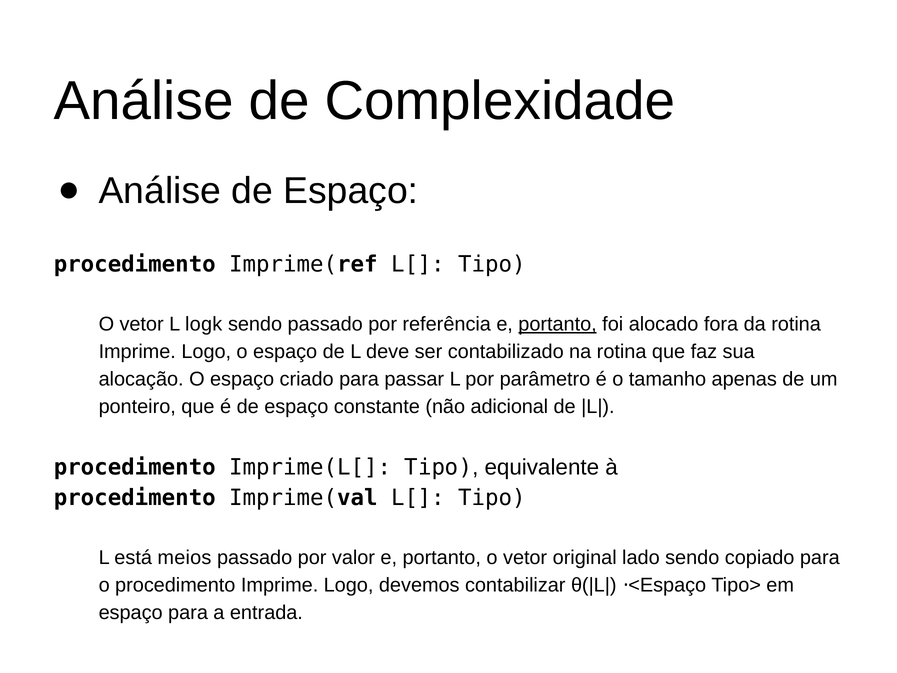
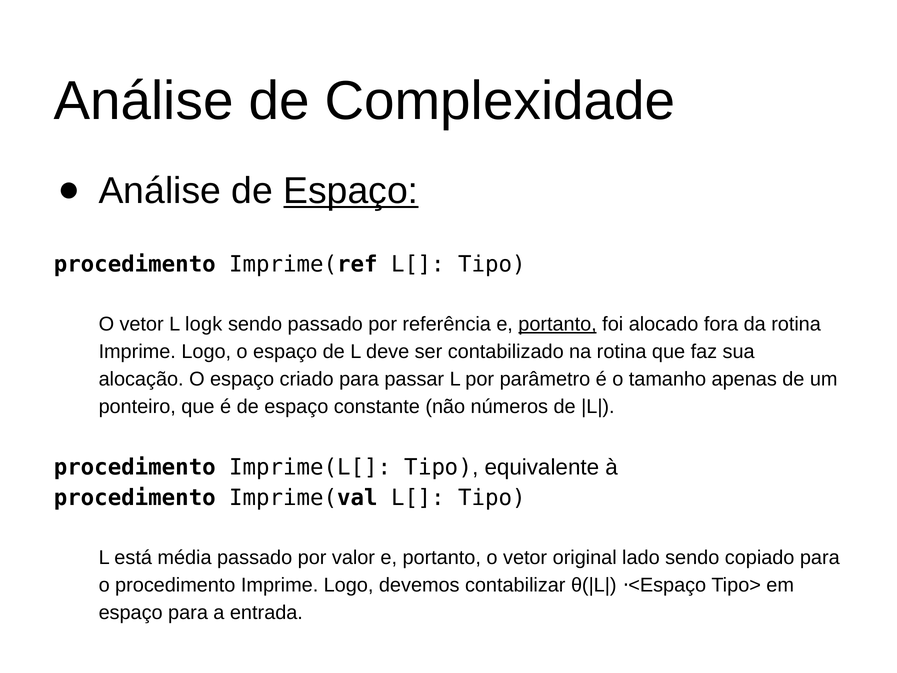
Espaço at (351, 191) underline: none -> present
adicional: adicional -> números
meios: meios -> média
